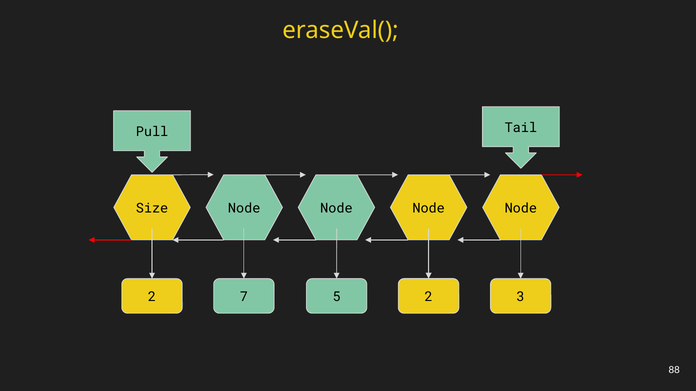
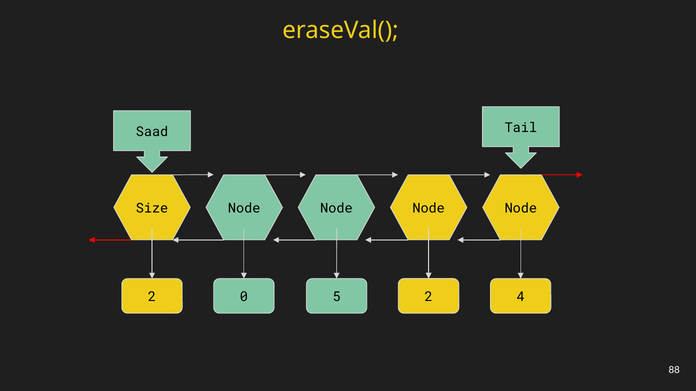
Pull: Pull -> Saad
7: 7 -> 0
3: 3 -> 4
